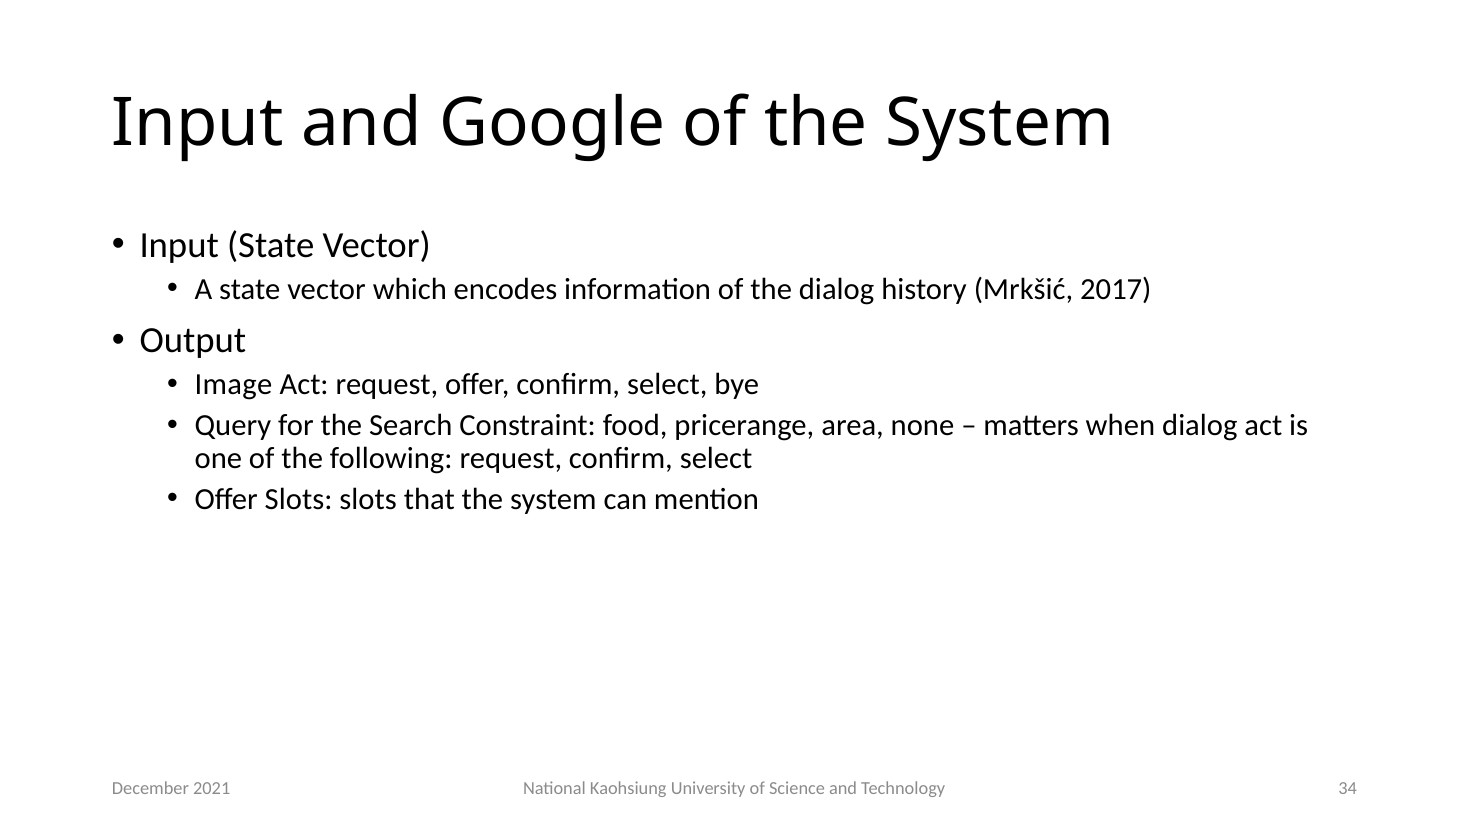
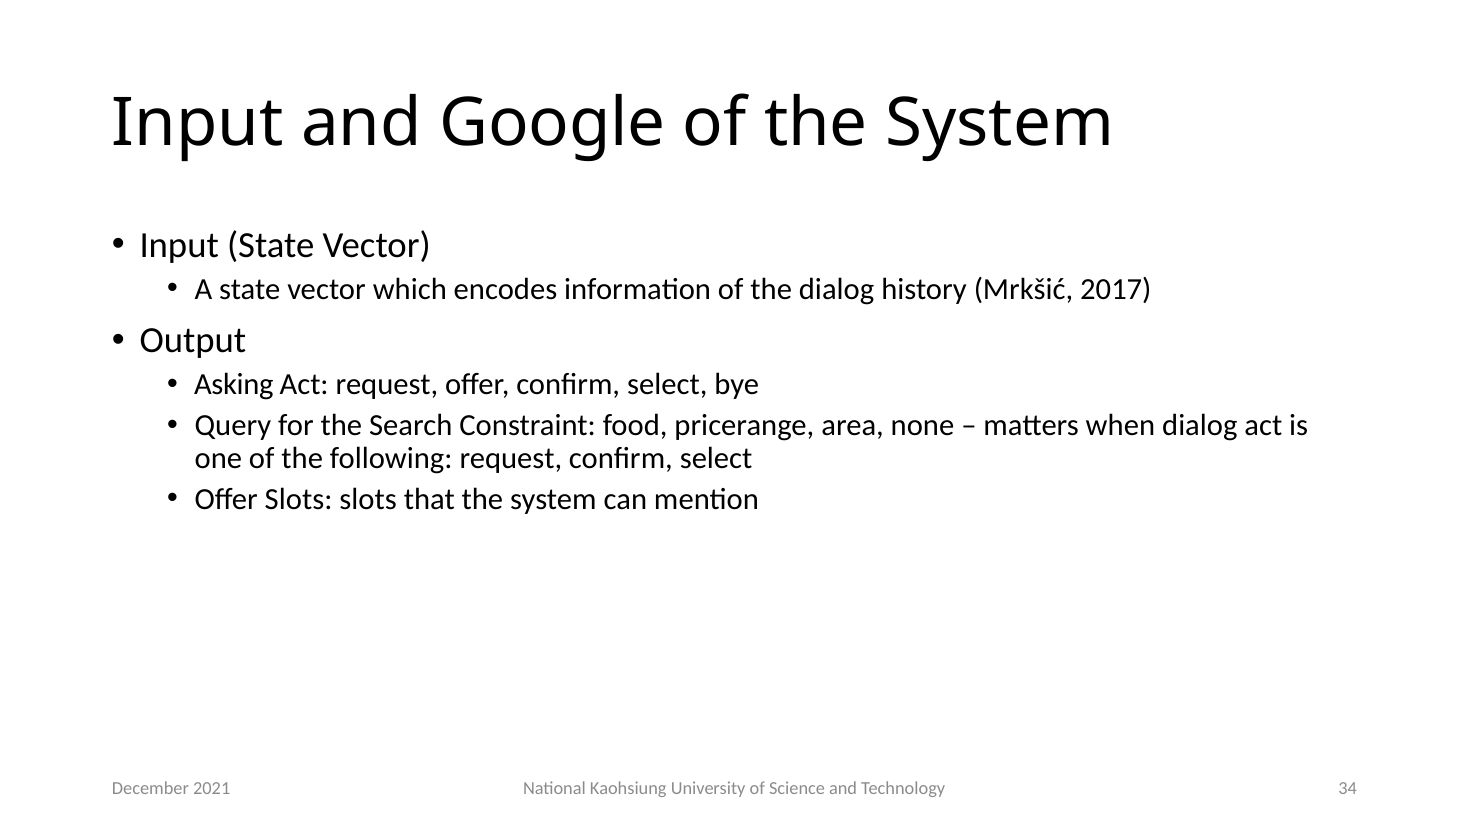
Image: Image -> Asking
